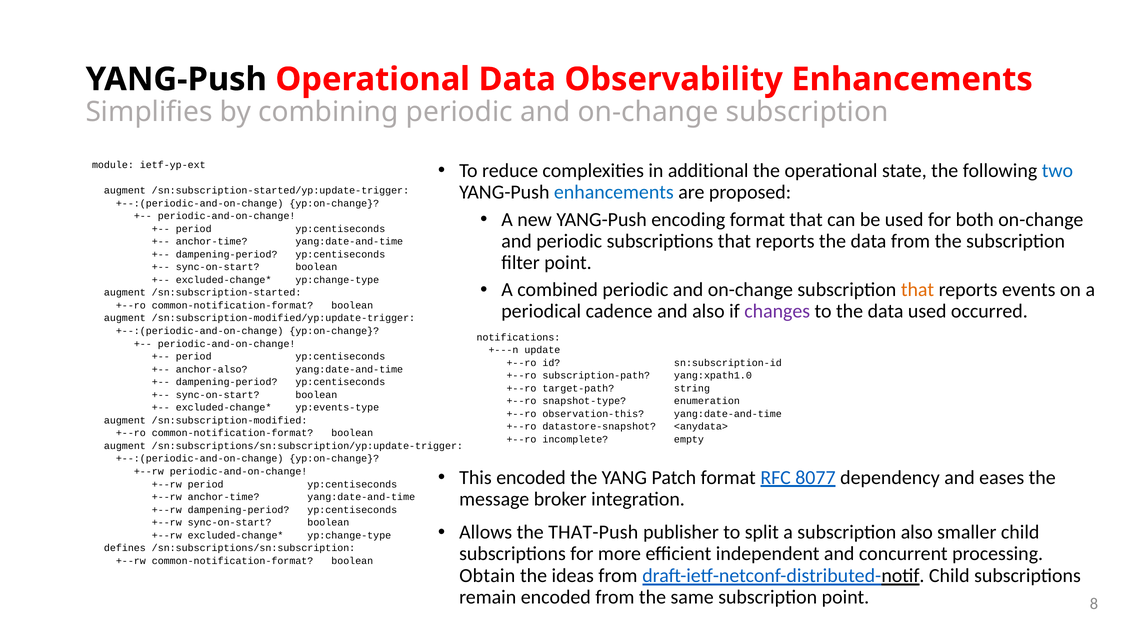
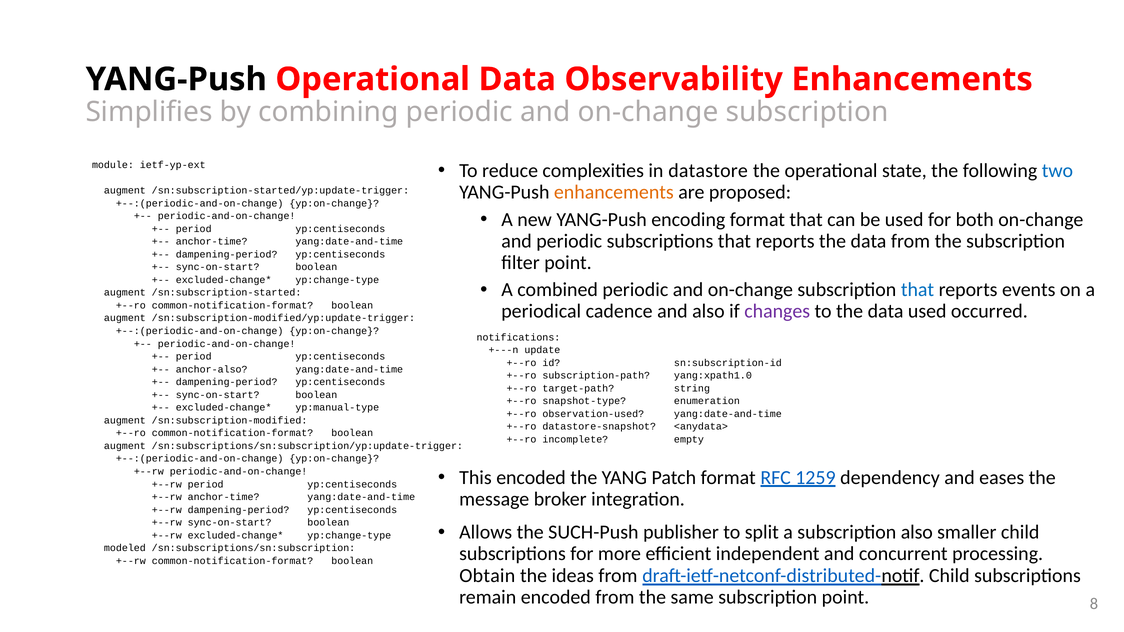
additional: additional -> datastore
enhancements at (614, 192) colour: blue -> orange
that at (917, 290) colour: orange -> blue
yp:events-type: yp:events-type -> yp:manual-type
observation-this: observation-this -> observation-used
8077: 8077 -> 1259
THAT-Push: THAT-Push -> SUCH-Push
defines: defines -> modeled
